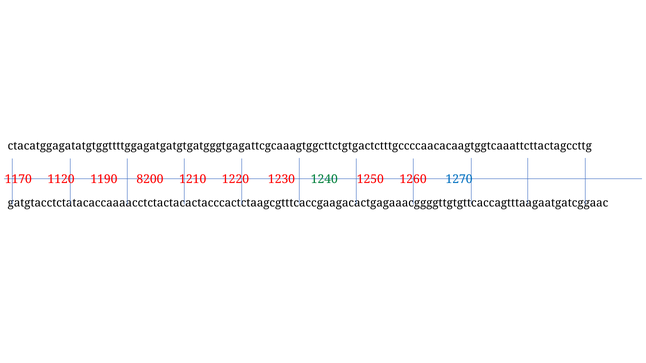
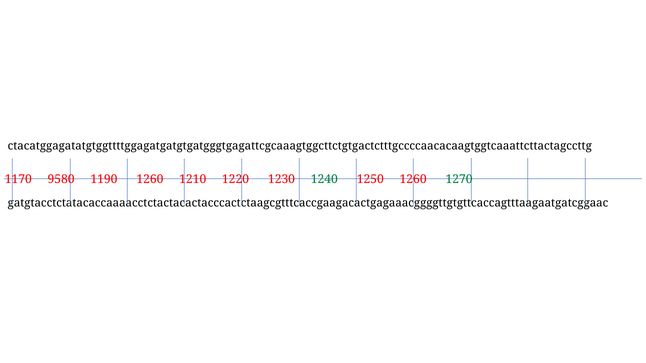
1120: 1120 -> 9580
1190 8200: 8200 -> 1260
1270 colour: blue -> green
